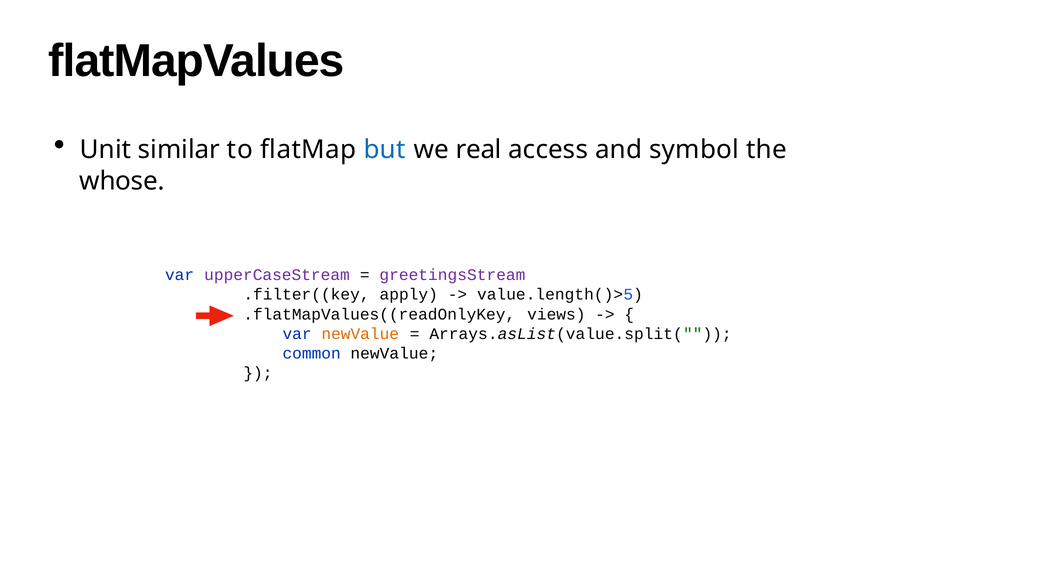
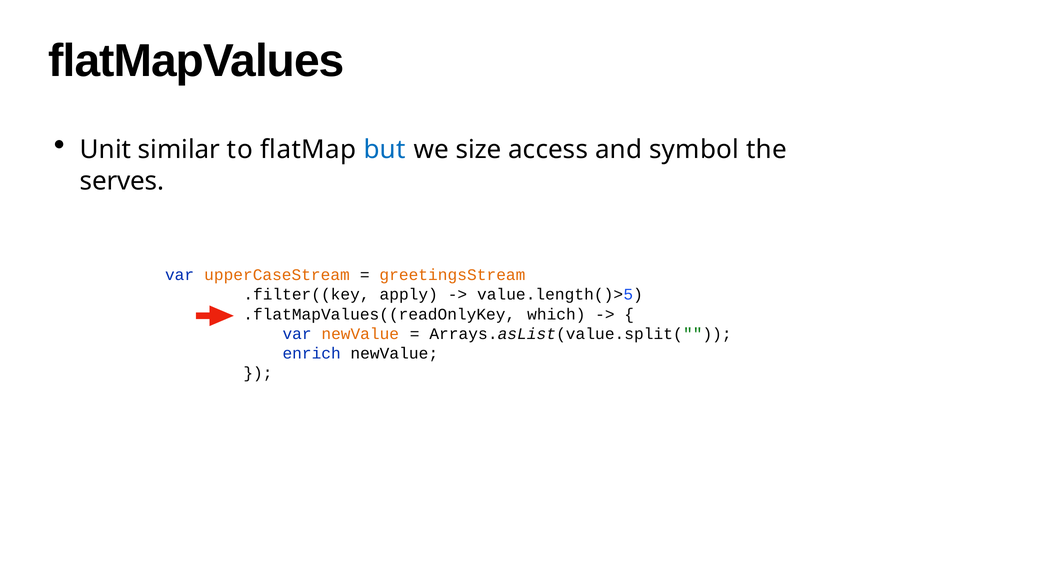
real: real -> size
whose: whose -> serves
upperCaseStream colour: purple -> orange
greetingsStream colour: purple -> orange
views: views -> which
common: common -> enrich
